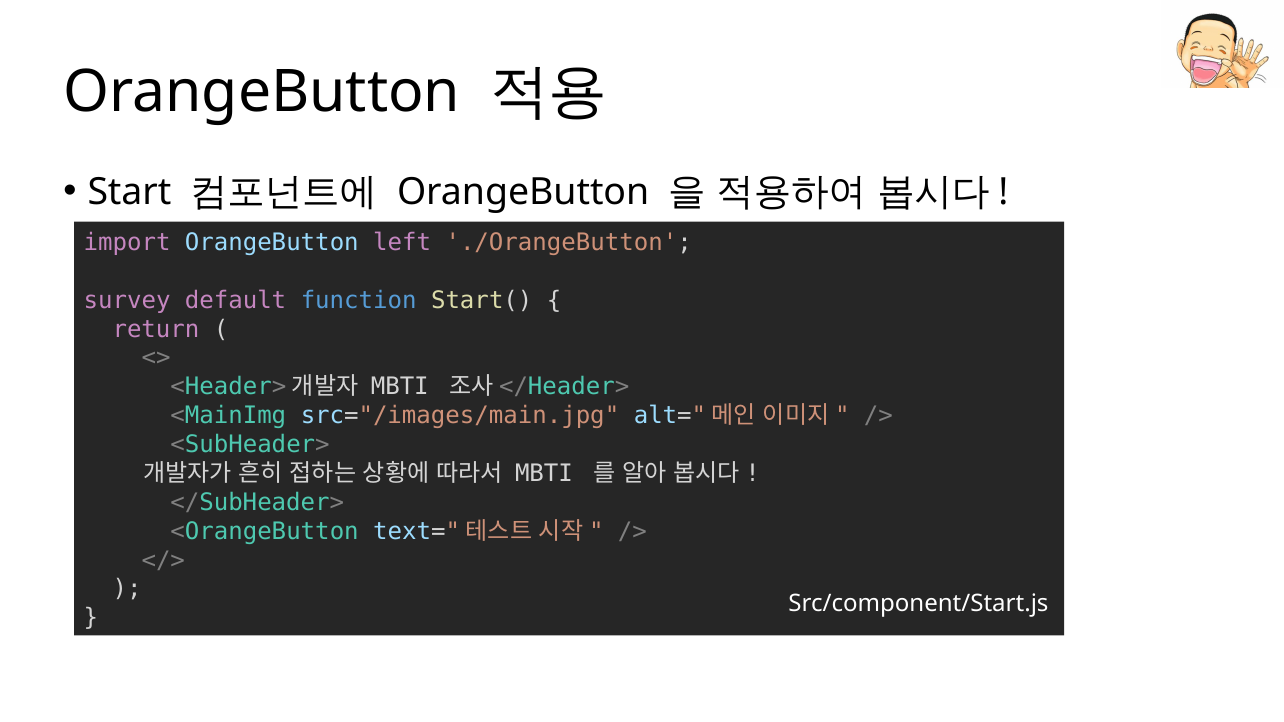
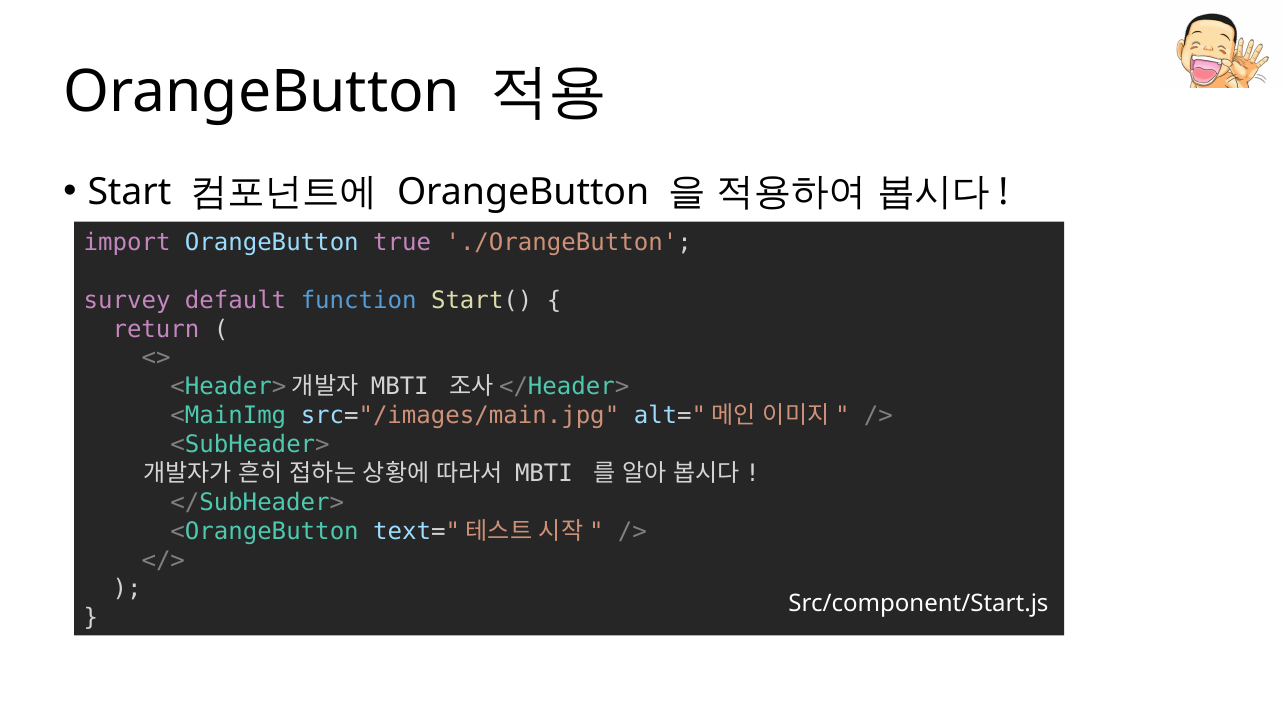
left: left -> true
